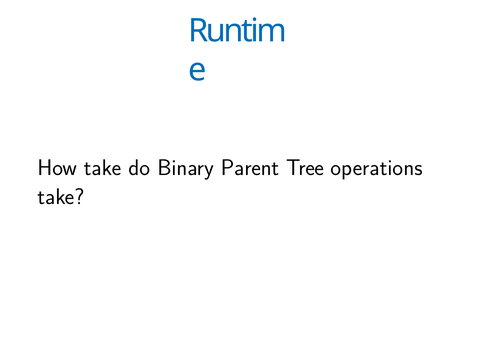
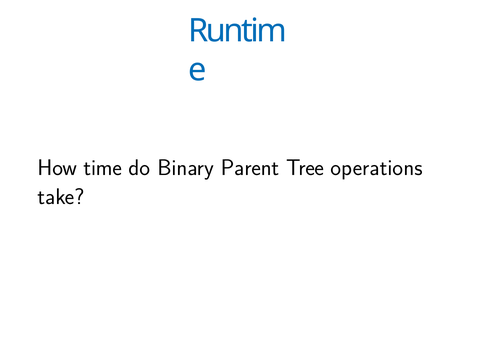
How take: take -> time
